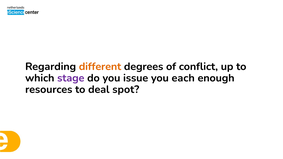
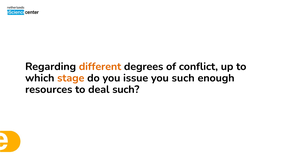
stage colour: purple -> orange
you each: each -> such
deal spot: spot -> such
